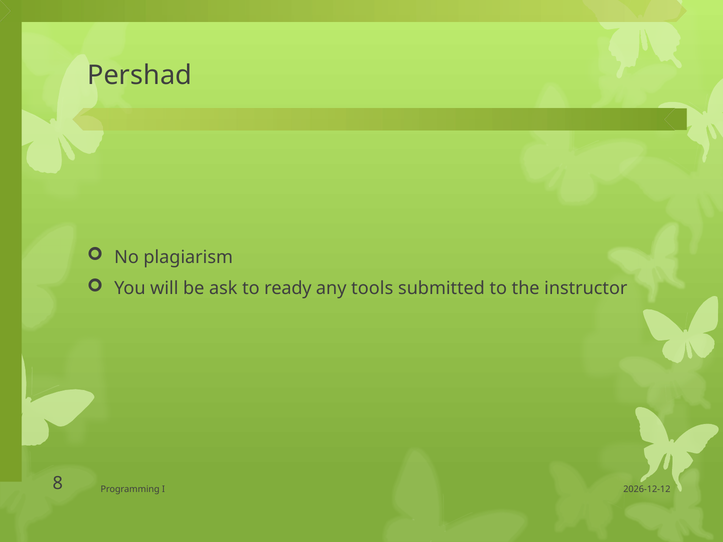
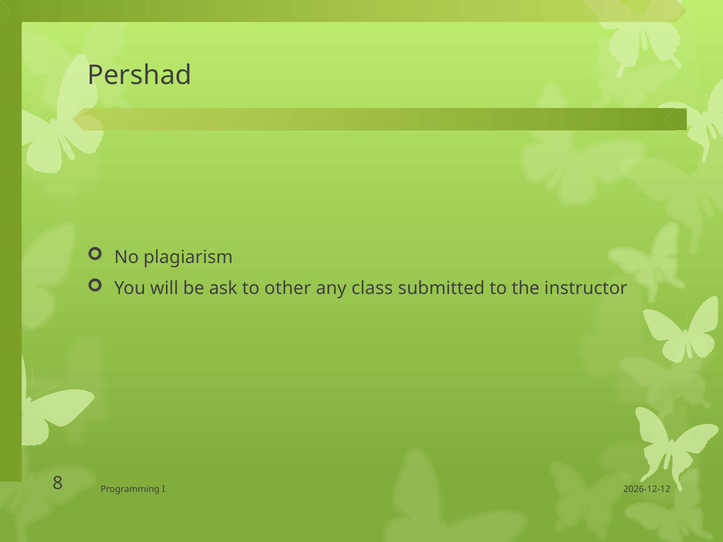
ready: ready -> other
tools: tools -> class
